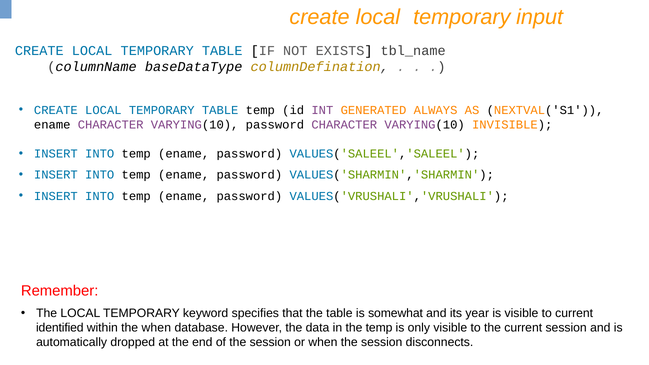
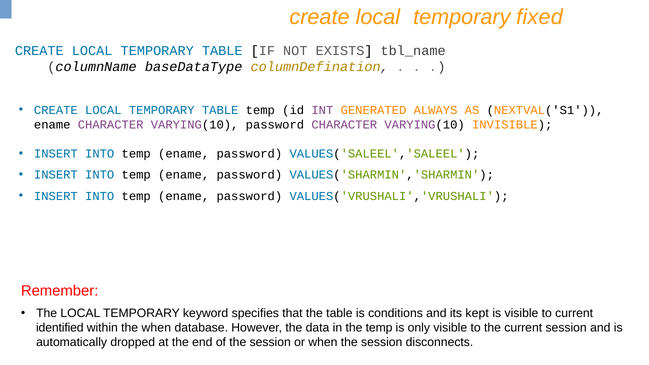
input: input -> fixed
somewhat: somewhat -> conditions
year: year -> kept
